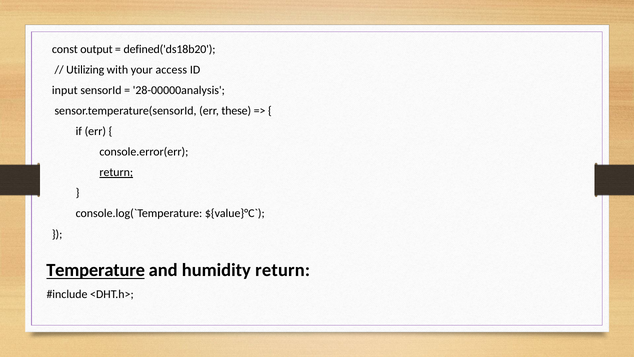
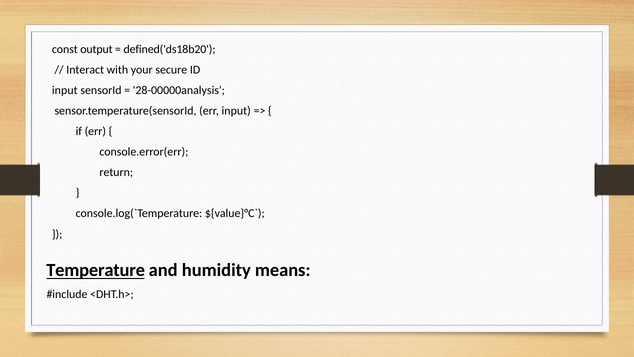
Utilizing: Utilizing -> Interact
access: access -> secure
err these: these -> input
return at (116, 172) underline: present -> none
humidity return: return -> means
